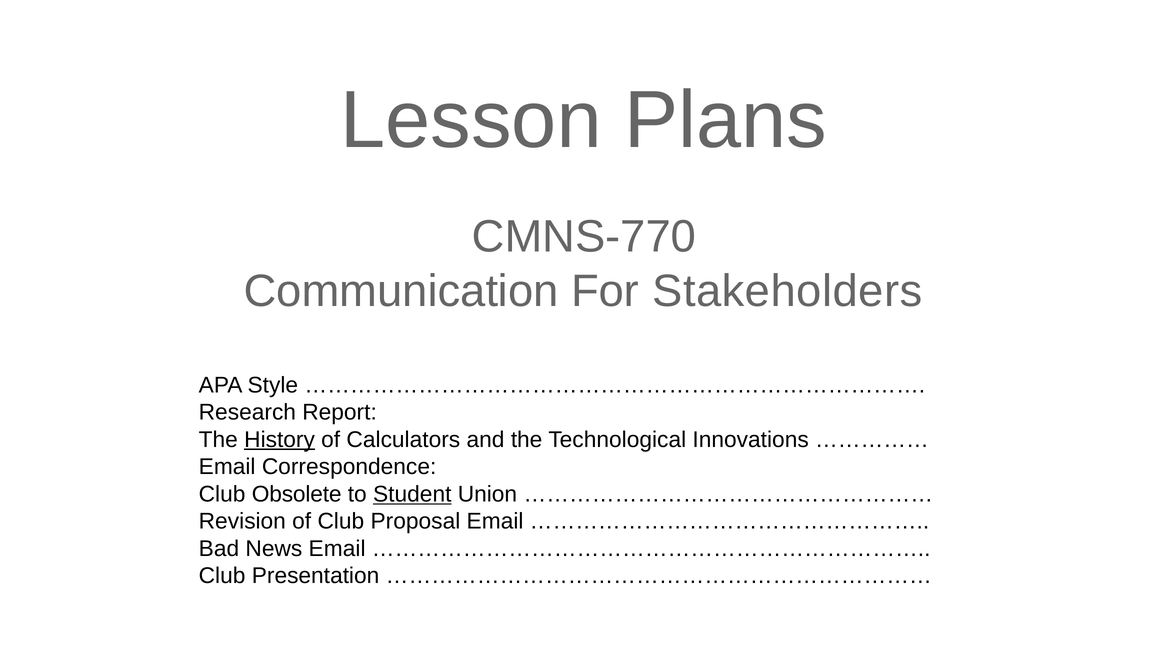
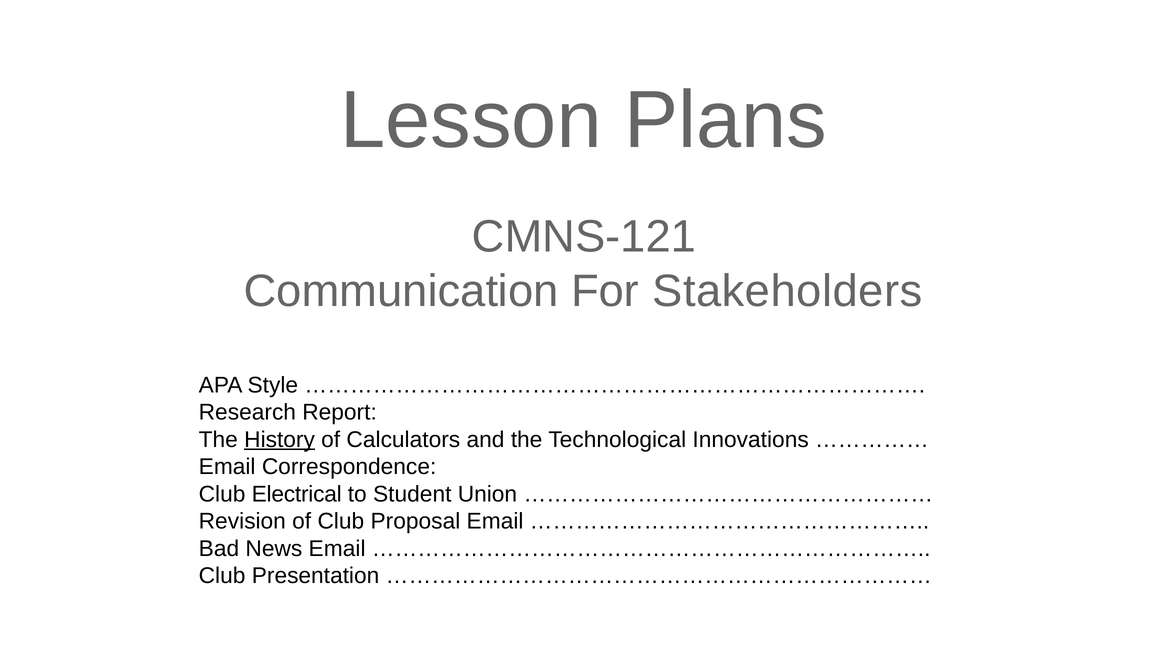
CMNS-770: CMNS-770 -> CMNS-121
Obsolete: Obsolete -> Electrical
Student underline: present -> none
